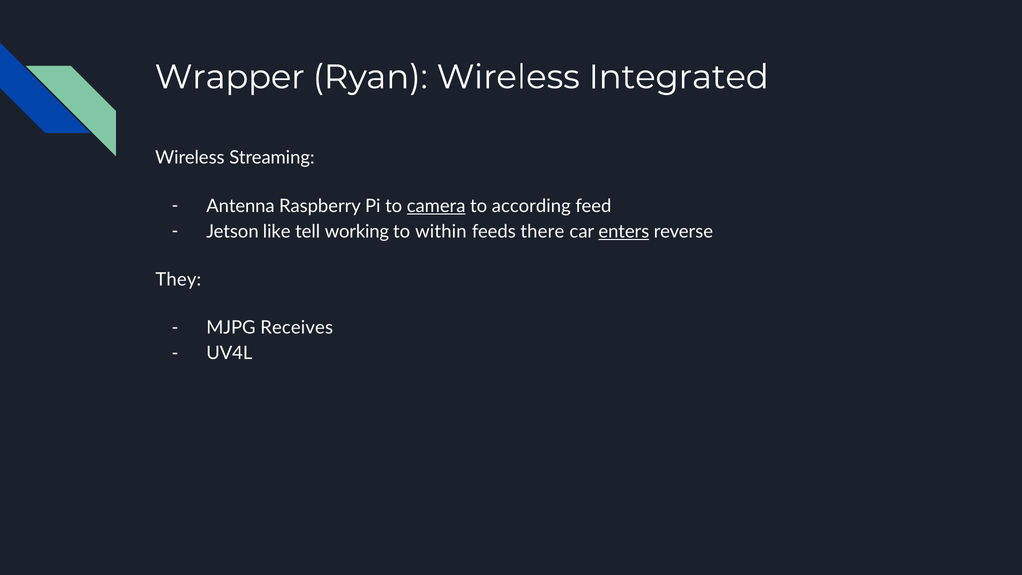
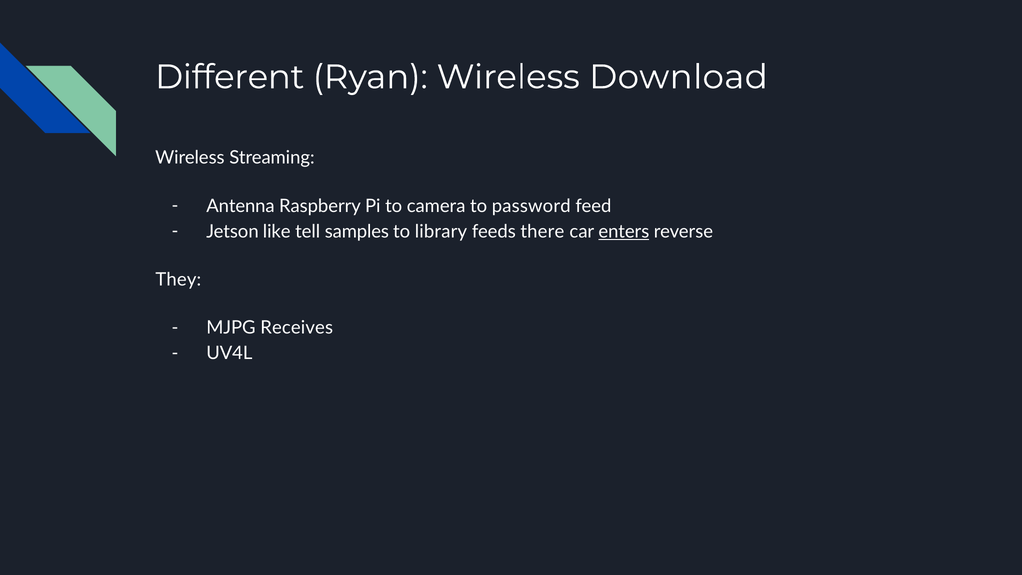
Wrapper: Wrapper -> Different
Integrated: Integrated -> Download
camera underline: present -> none
according: according -> password
working: working -> samples
within: within -> library
